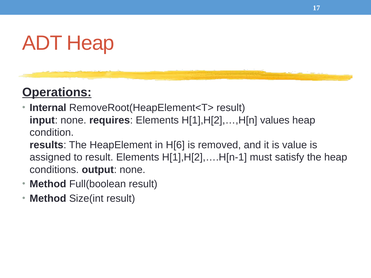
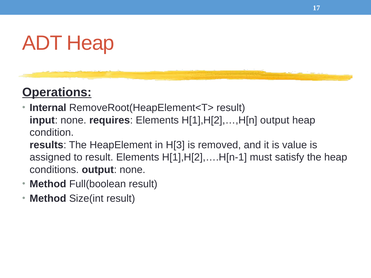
H[1],H[2],…,H[n values: values -> output
H[6: H[6 -> H[3
